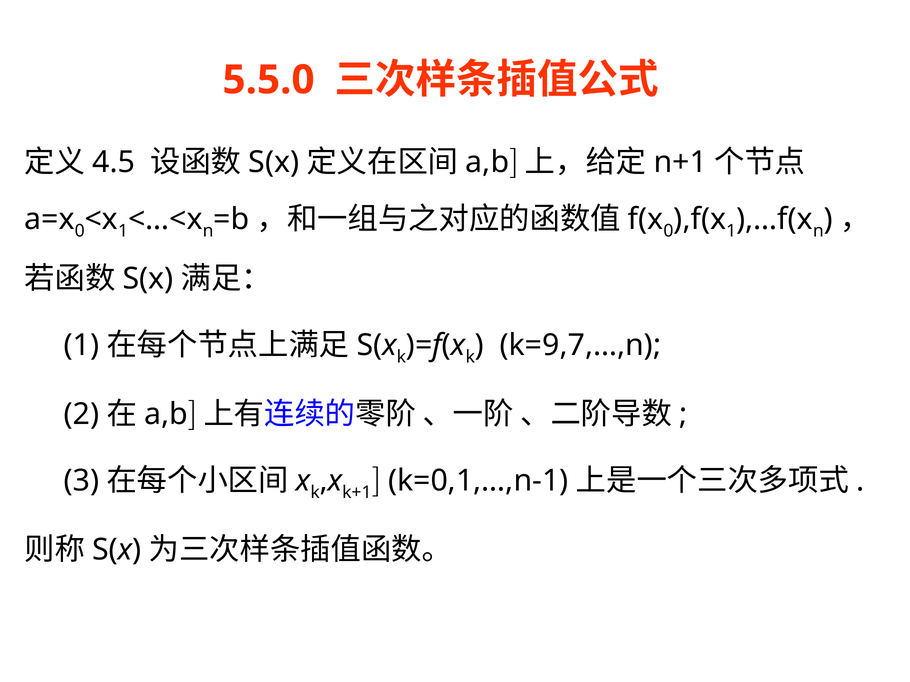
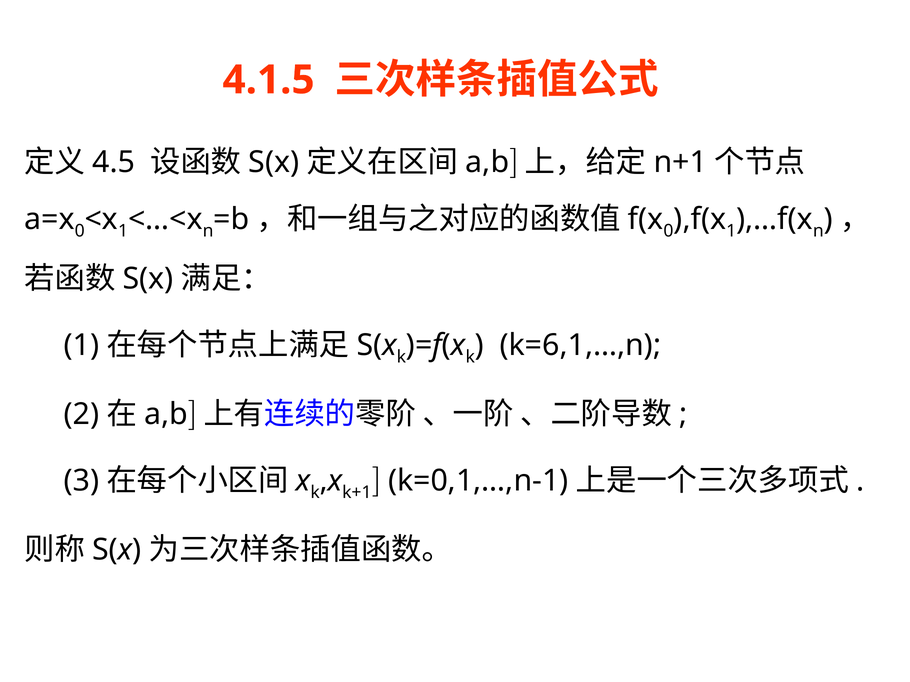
5.5.0: 5.5.0 -> 4.1.5
k=9,7,…,n: k=9,7,…,n -> k=6,1,…,n
